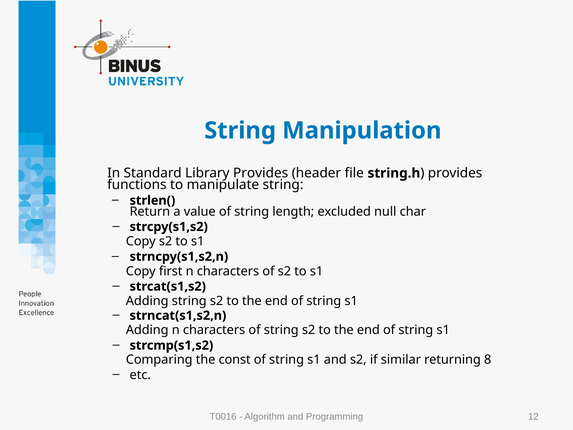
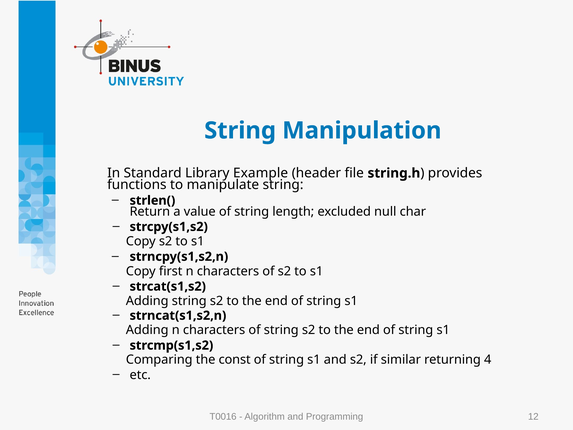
Library Provides: Provides -> Example
8: 8 -> 4
